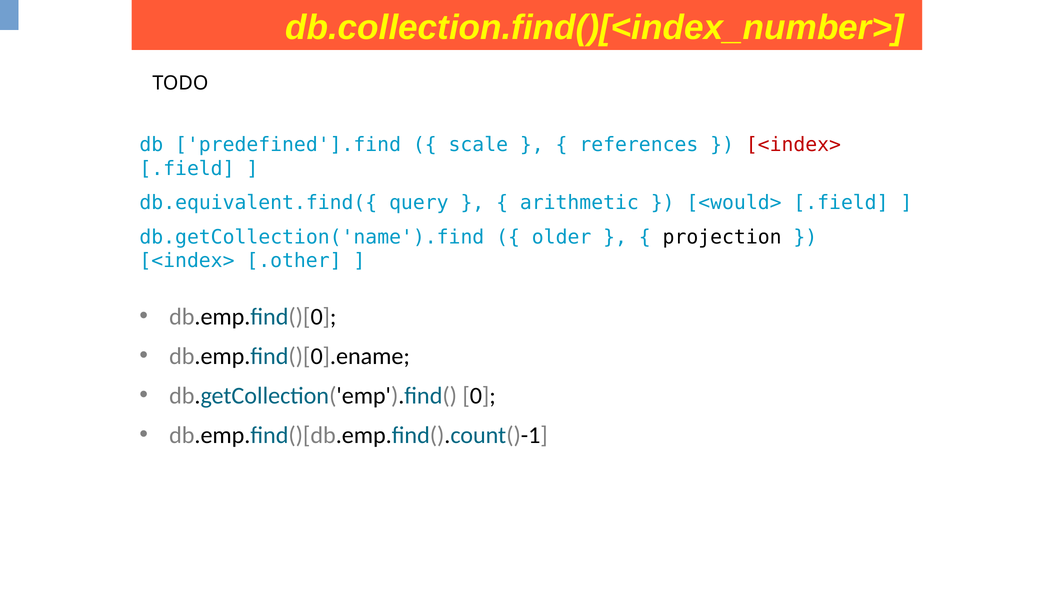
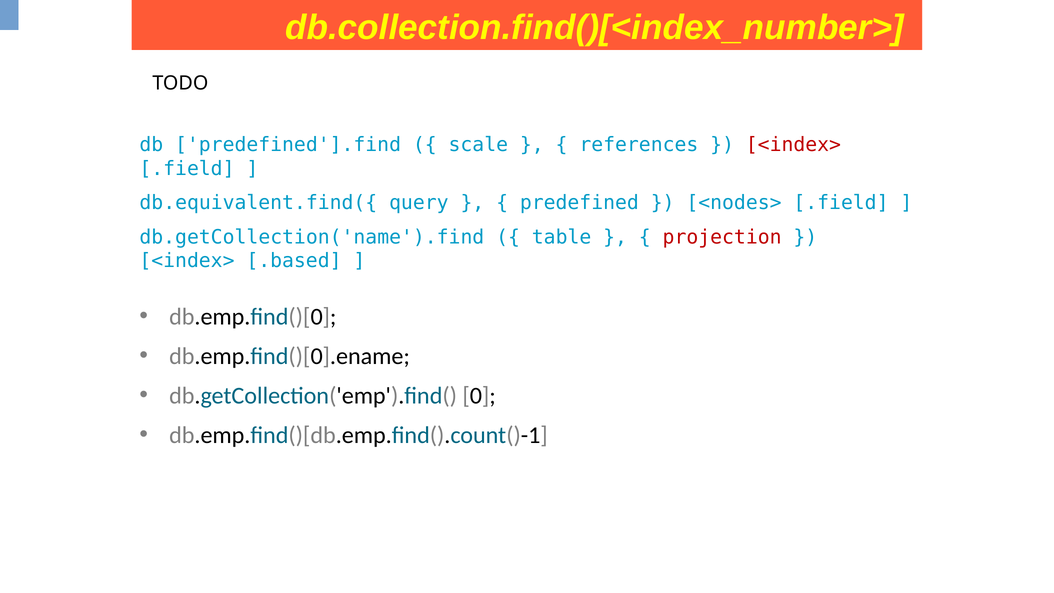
arithmetic: arithmetic -> predefined
<would>: <would> -> <nodes>
older: older -> table
projection colour: black -> red
.other: .other -> .based
